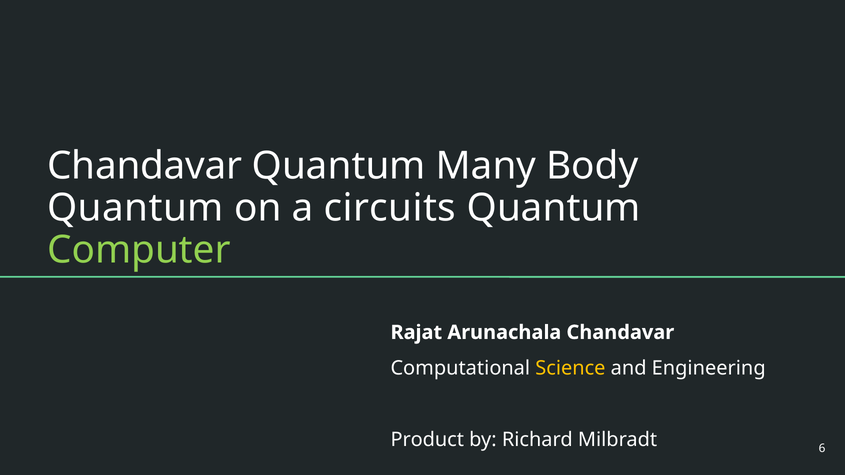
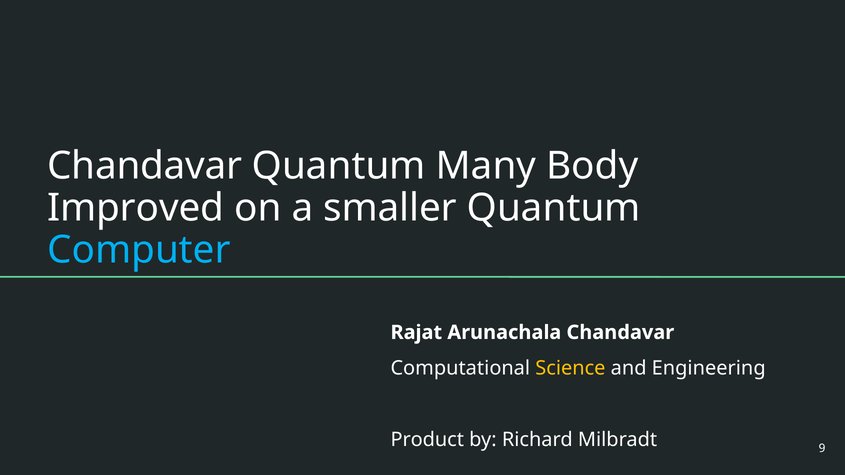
Quantum at (135, 208): Quantum -> Improved
circuits: circuits -> smaller
Computer colour: light green -> light blue
6: 6 -> 9
